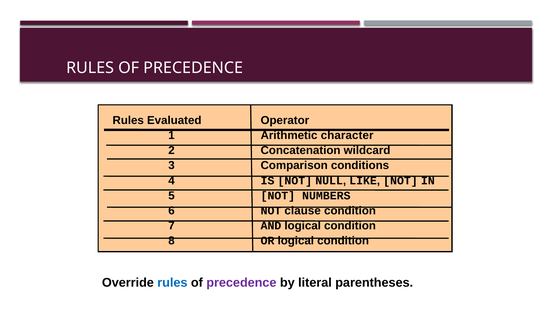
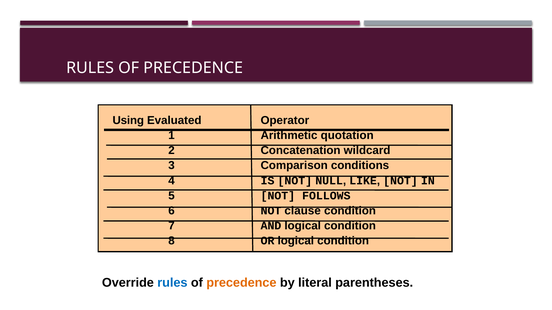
Rules at (128, 121): Rules -> Using
character: character -> quotation
NUMBERS: NUMBERS -> FOLLOWS
precedence at (241, 283) colour: purple -> orange
